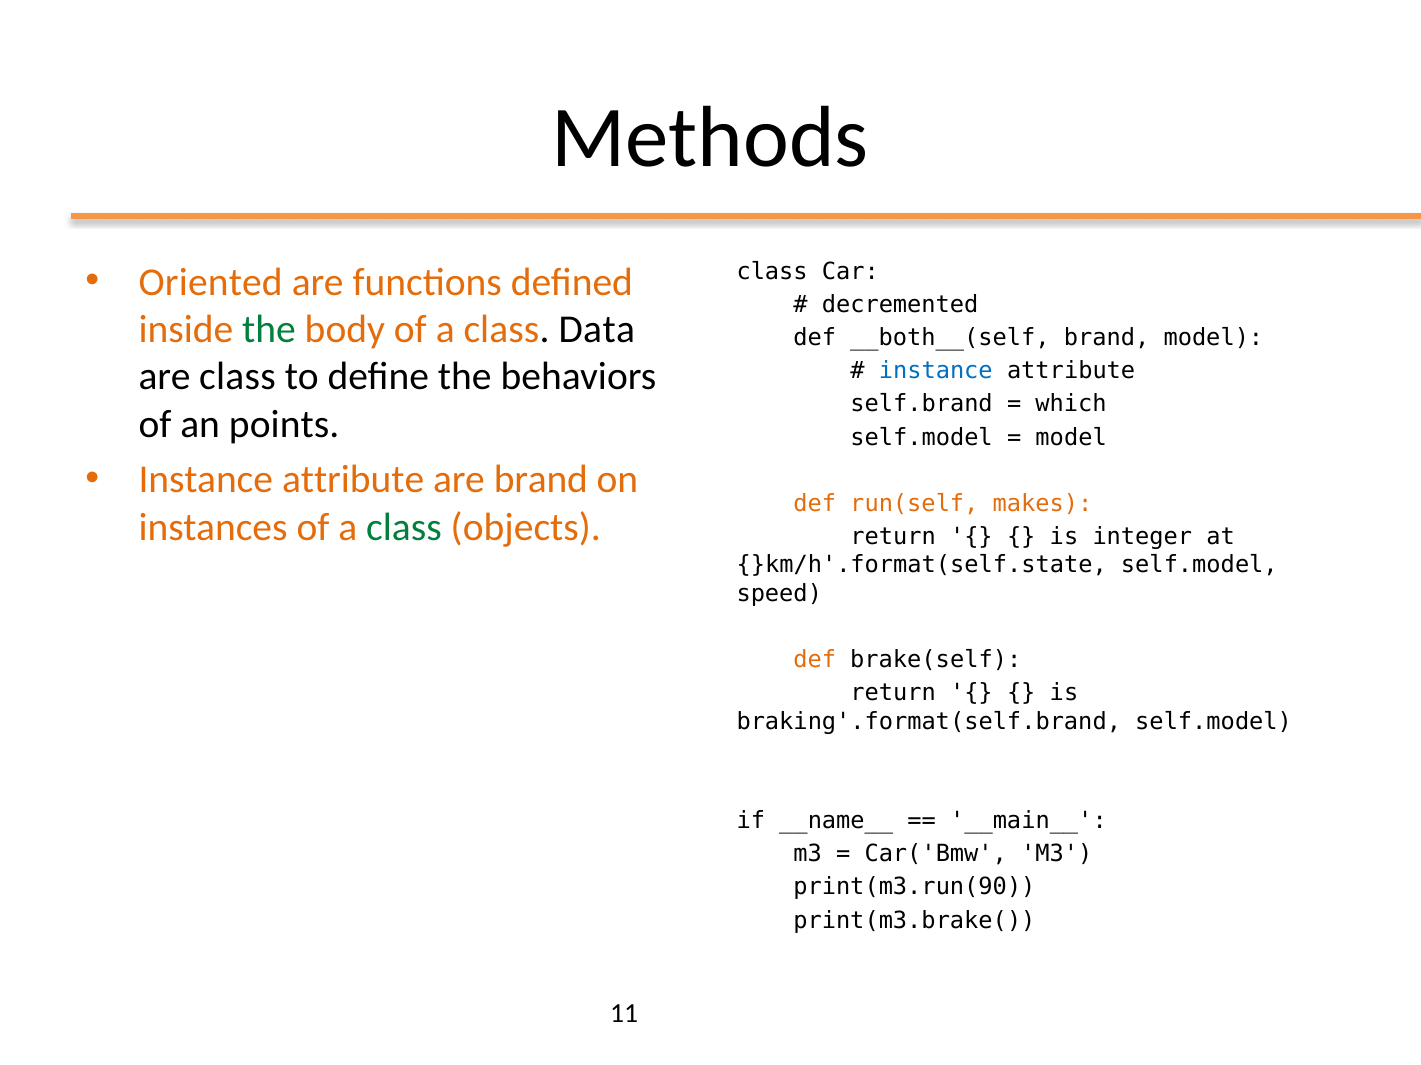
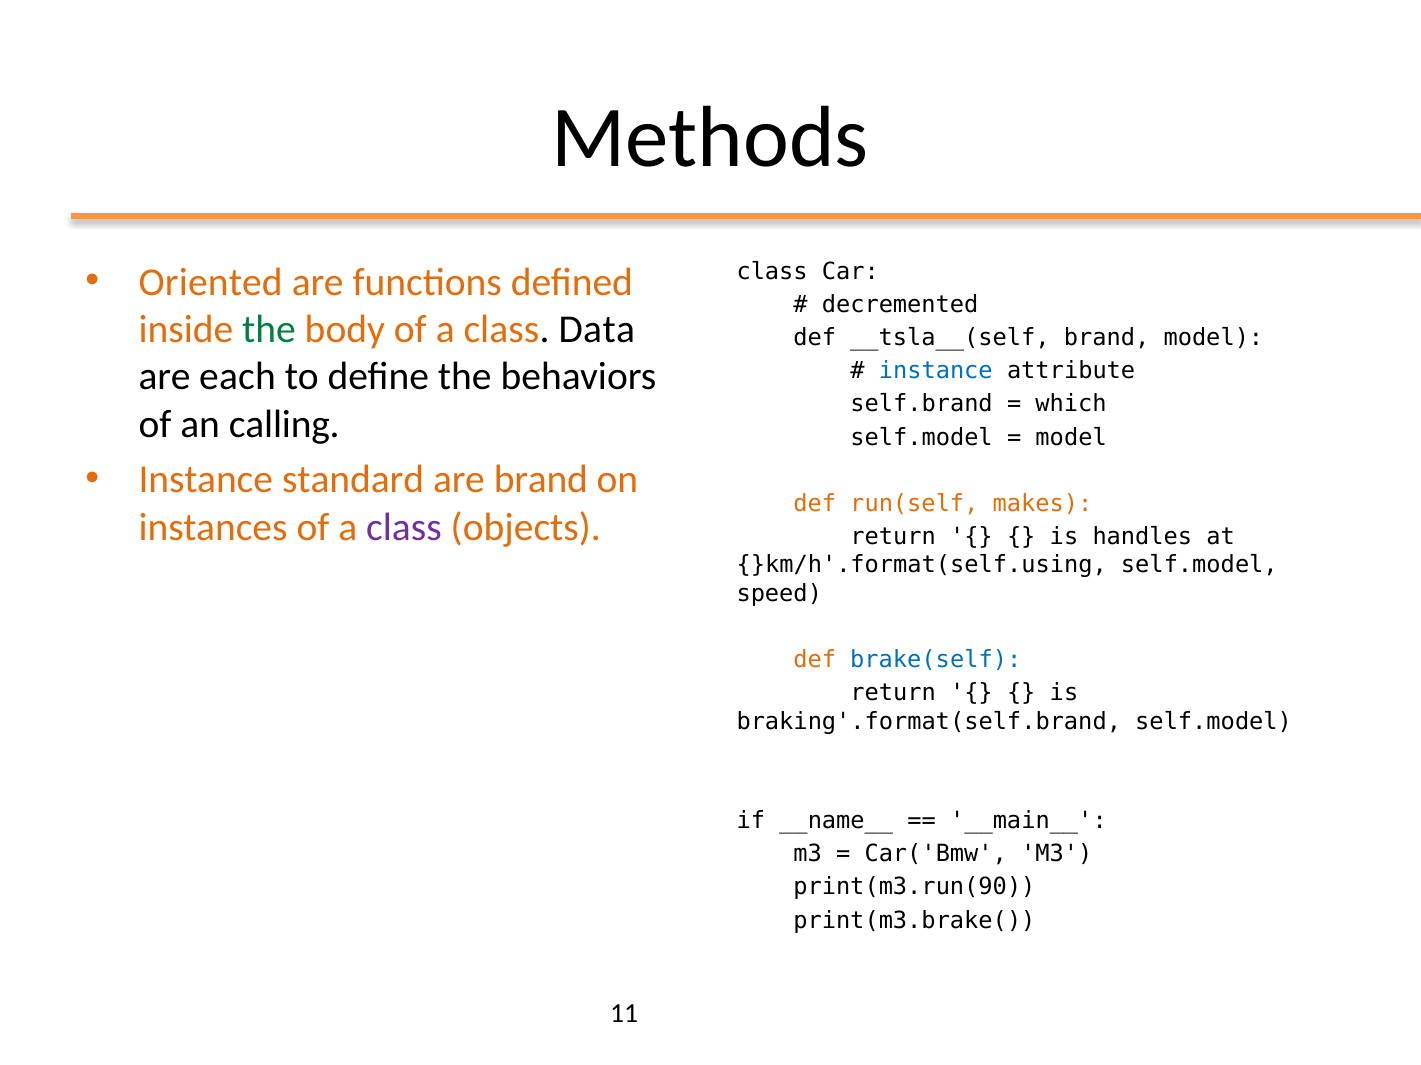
__both__(self: __both__(self -> __tsla__(self
are class: class -> each
points: points -> calling
attribute at (353, 480): attribute -> standard
class at (404, 527) colour: green -> purple
integer: integer -> handles
}km/h'.format(self.state: }km/h'.format(self.state -> }km/h'.format(self.using
brake(self colour: black -> blue
